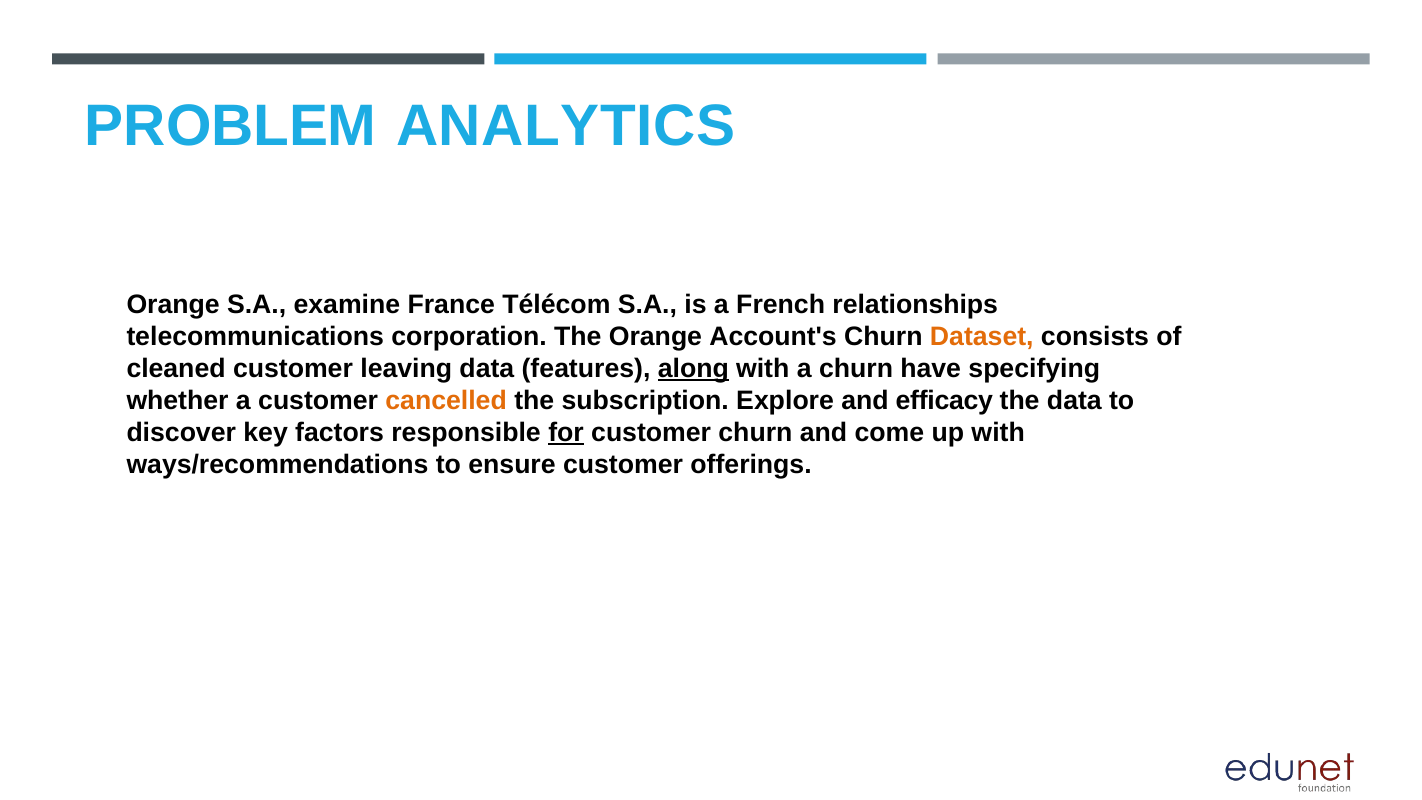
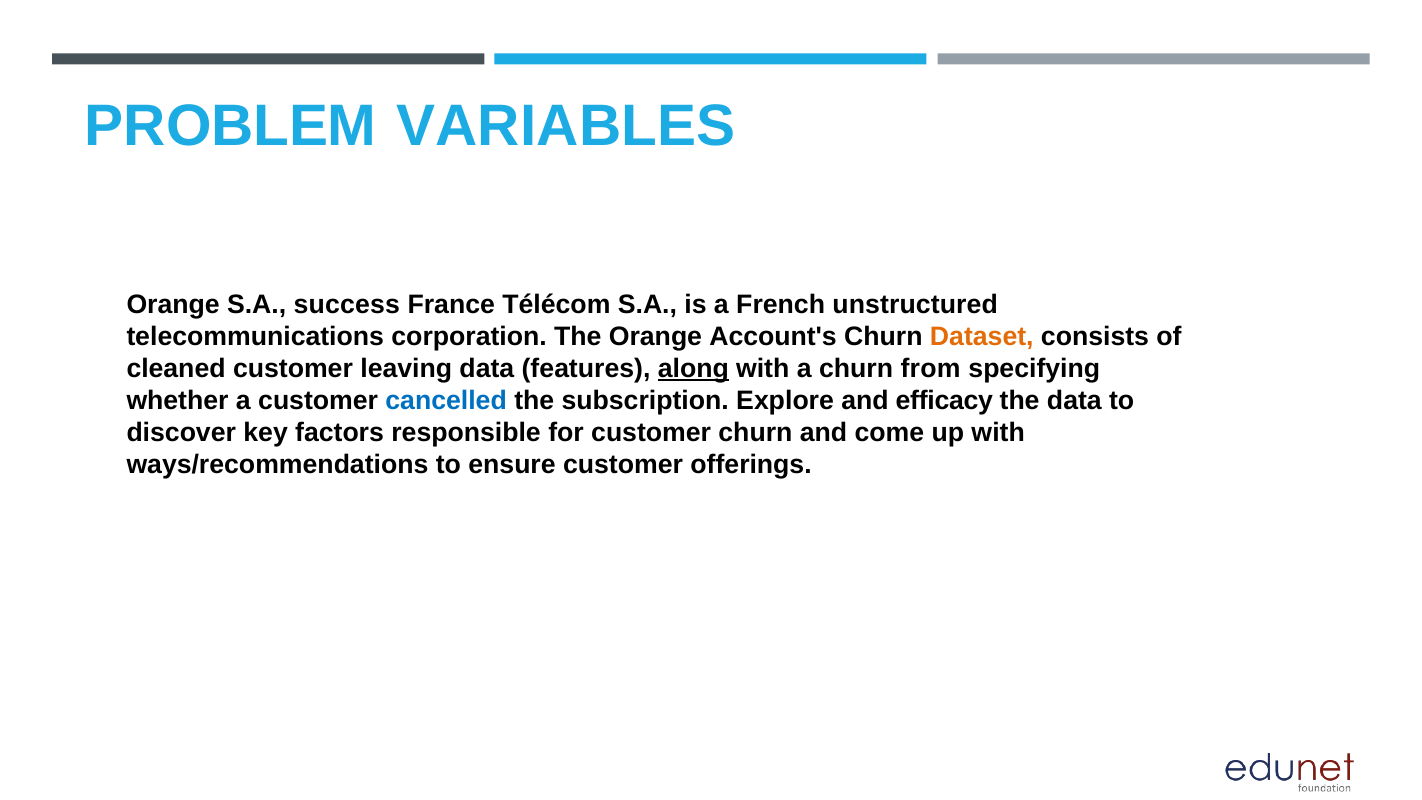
ANALYTICS: ANALYTICS -> VARIABLES
examine: examine -> success
relationships: relationships -> unstructured
have: have -> from
cancelled colour: orange -> blue
for underline: present -> none
